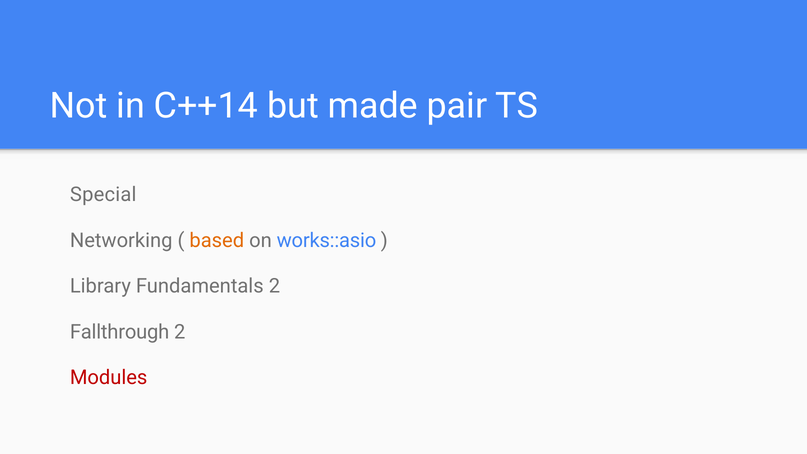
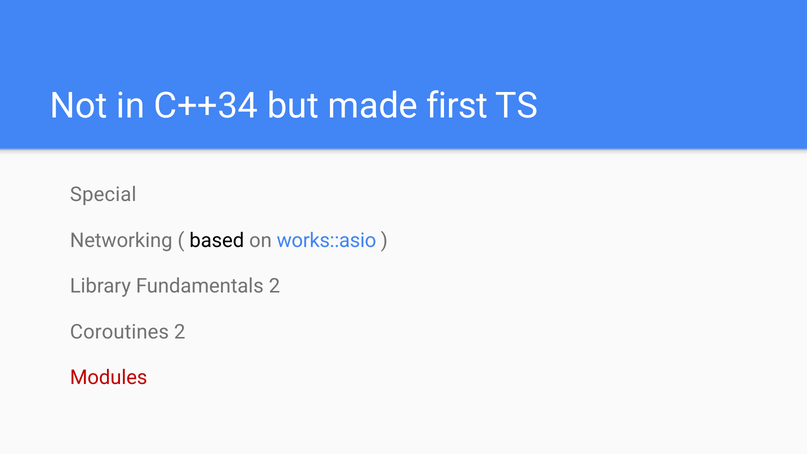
C++14: C++14 -> C++34
pair: pair -> first
based colour: orange -> black
Fallthrough: Fallthrough -> Coroutines
